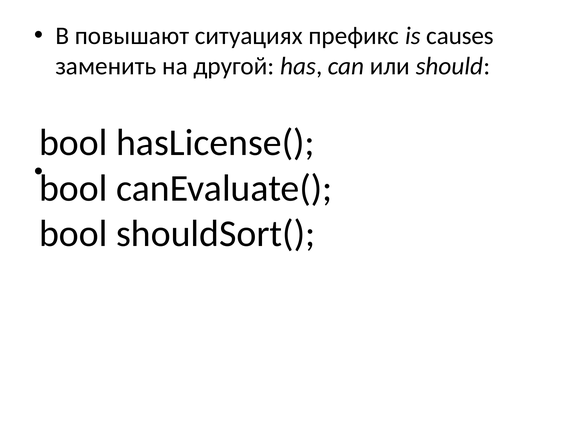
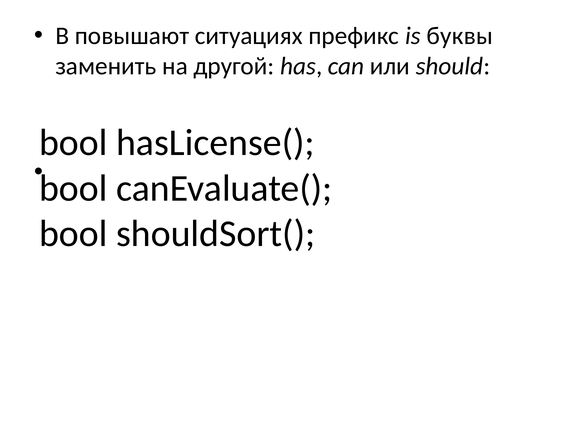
causes: causes -> буквы
